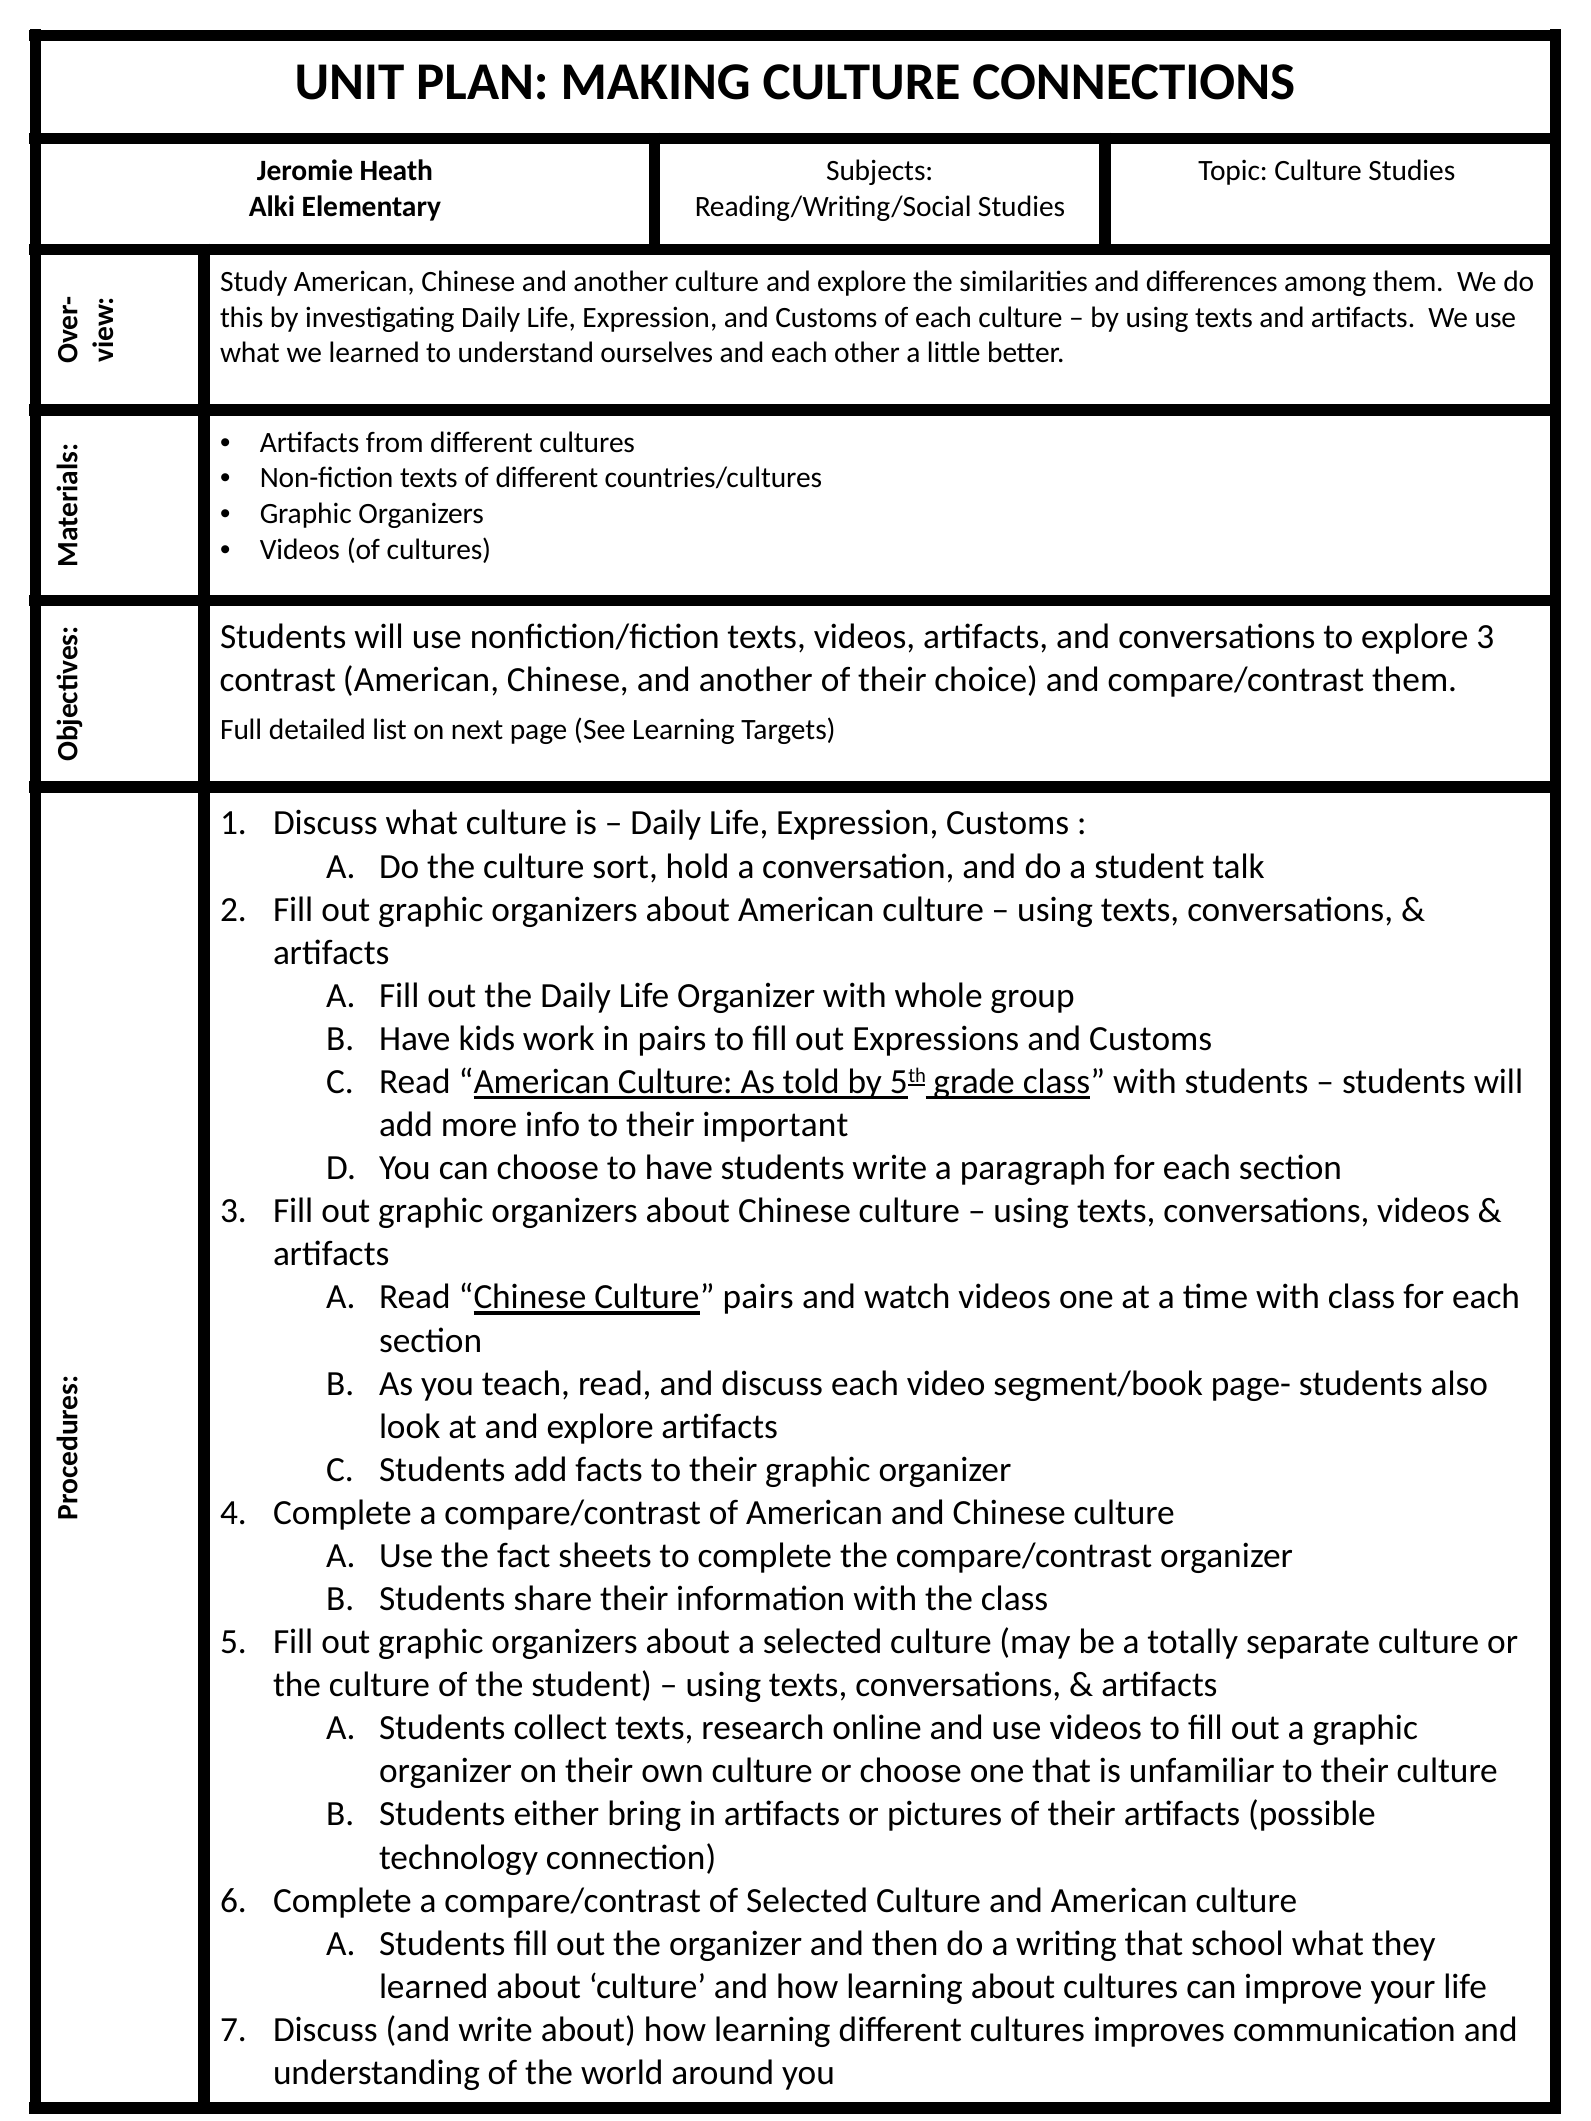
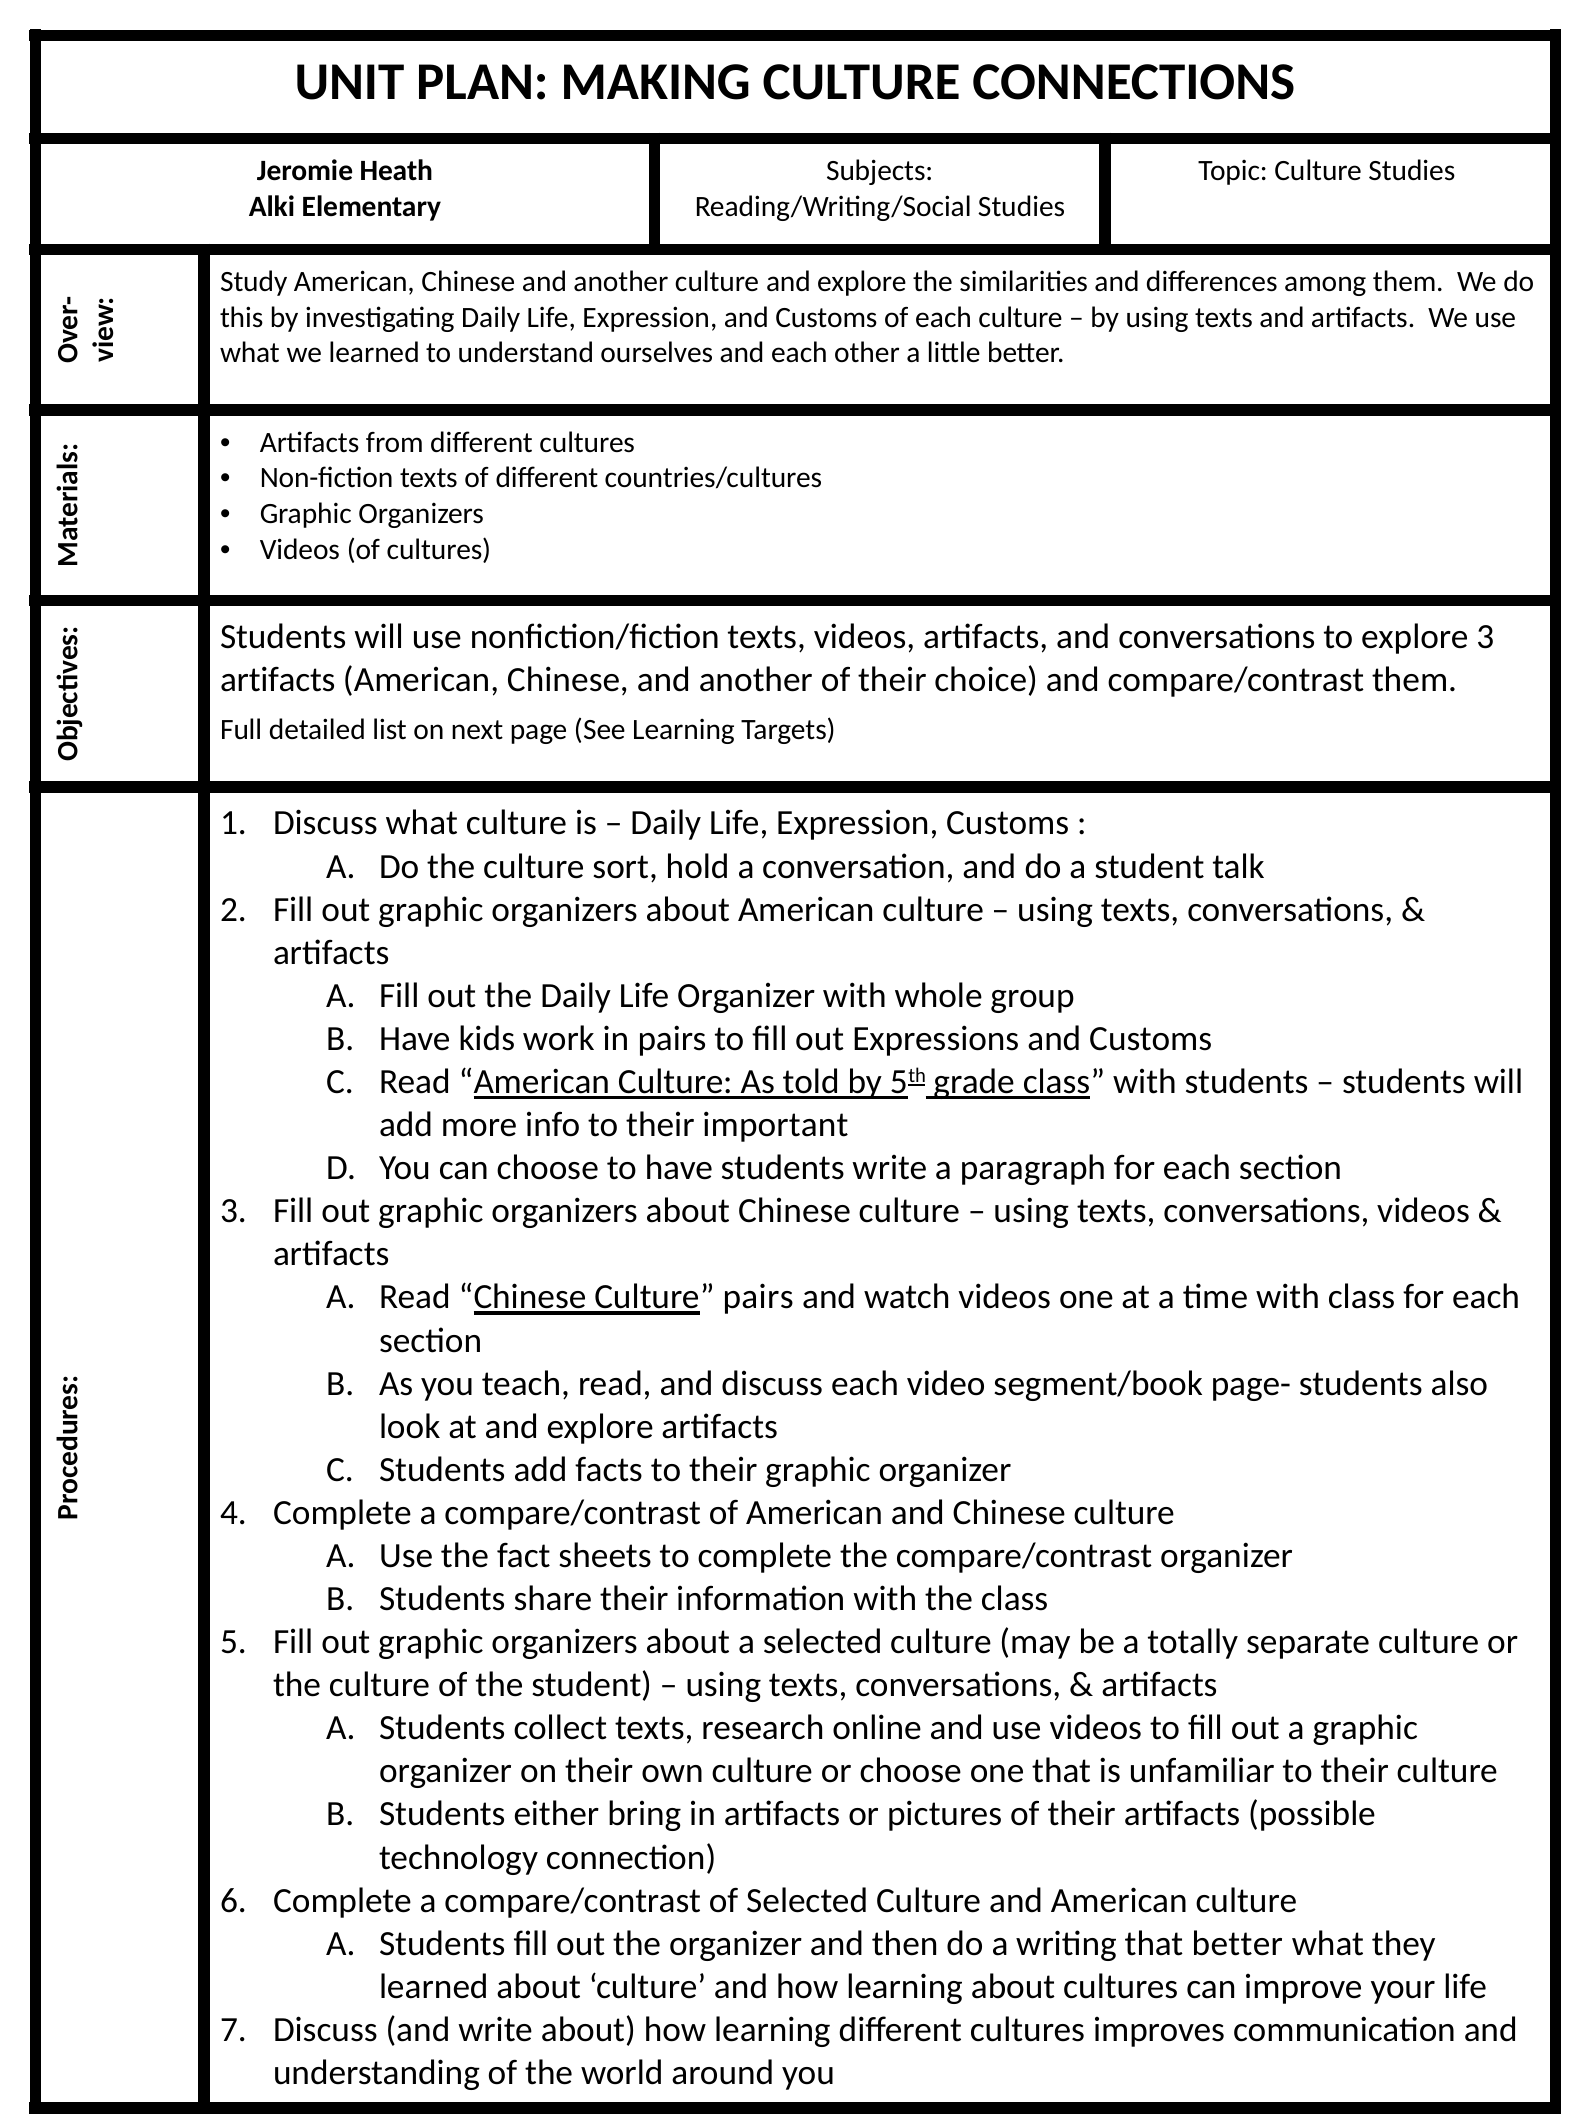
contrast at (278, 680): contrast -> artifacts
that school: school -> better
